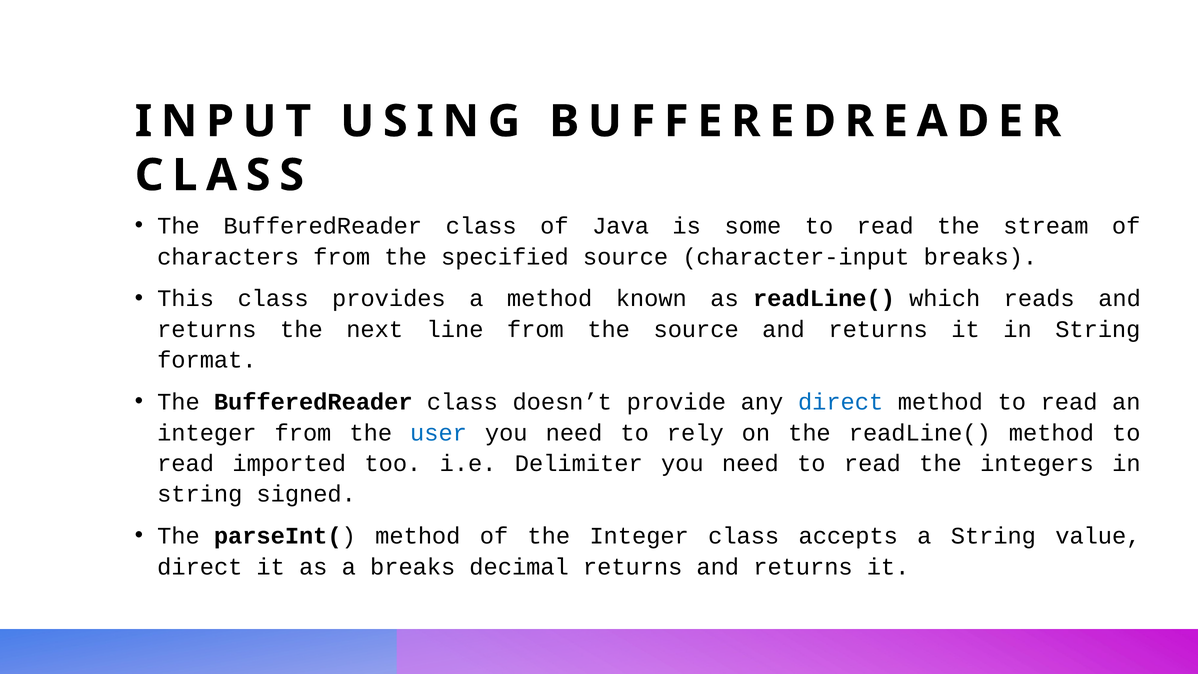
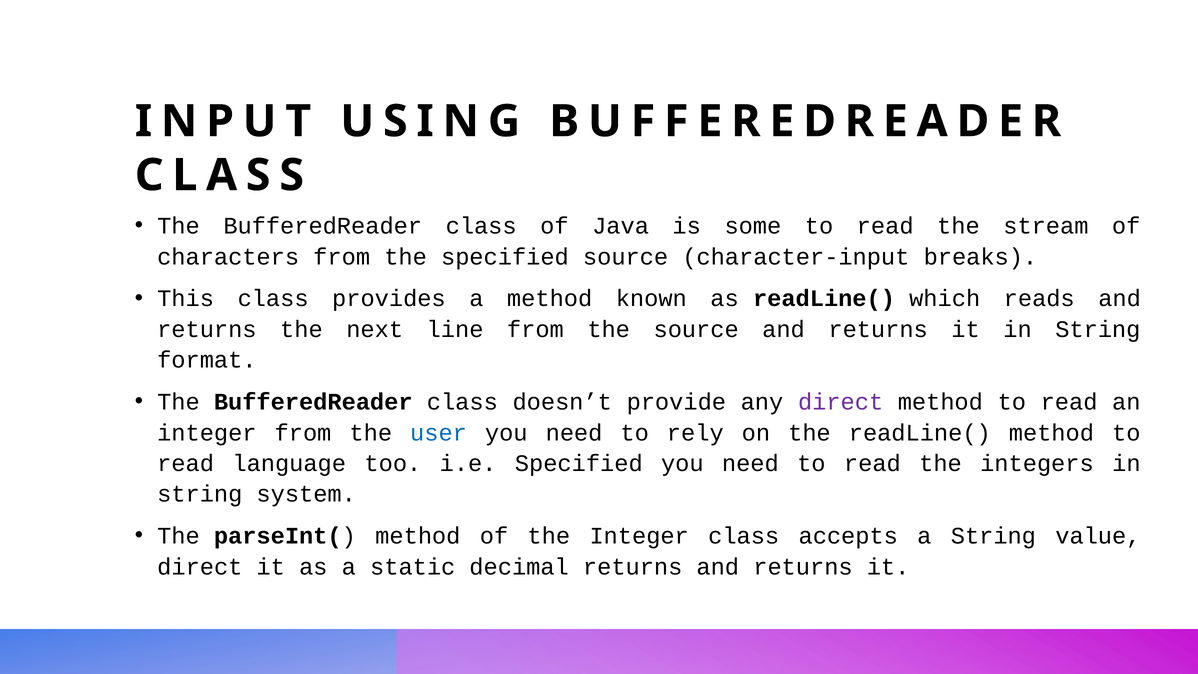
direct at (841, 402) colour: blue -> purple
imported: imported -> language
i.e Delimiter: Delimiter -> Specified
signed: signed -> system
a breaks: breaks -> static
